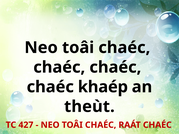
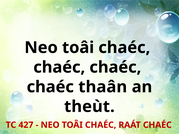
khaép: khaép -> thaân
